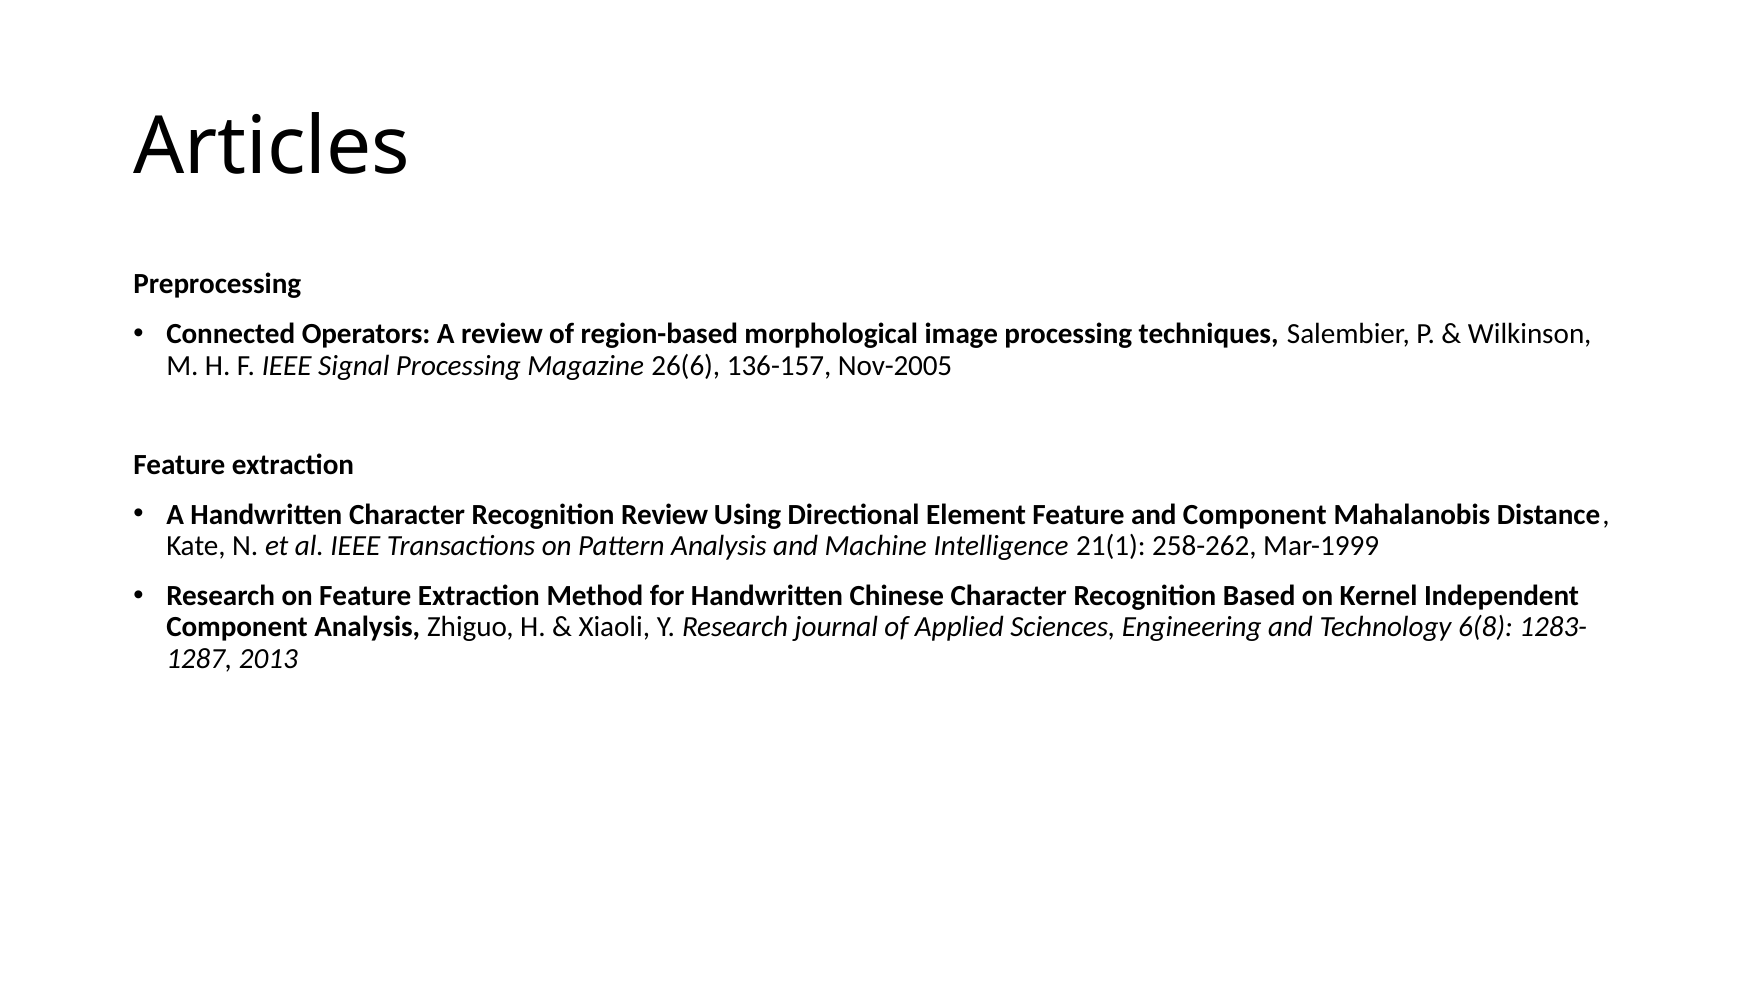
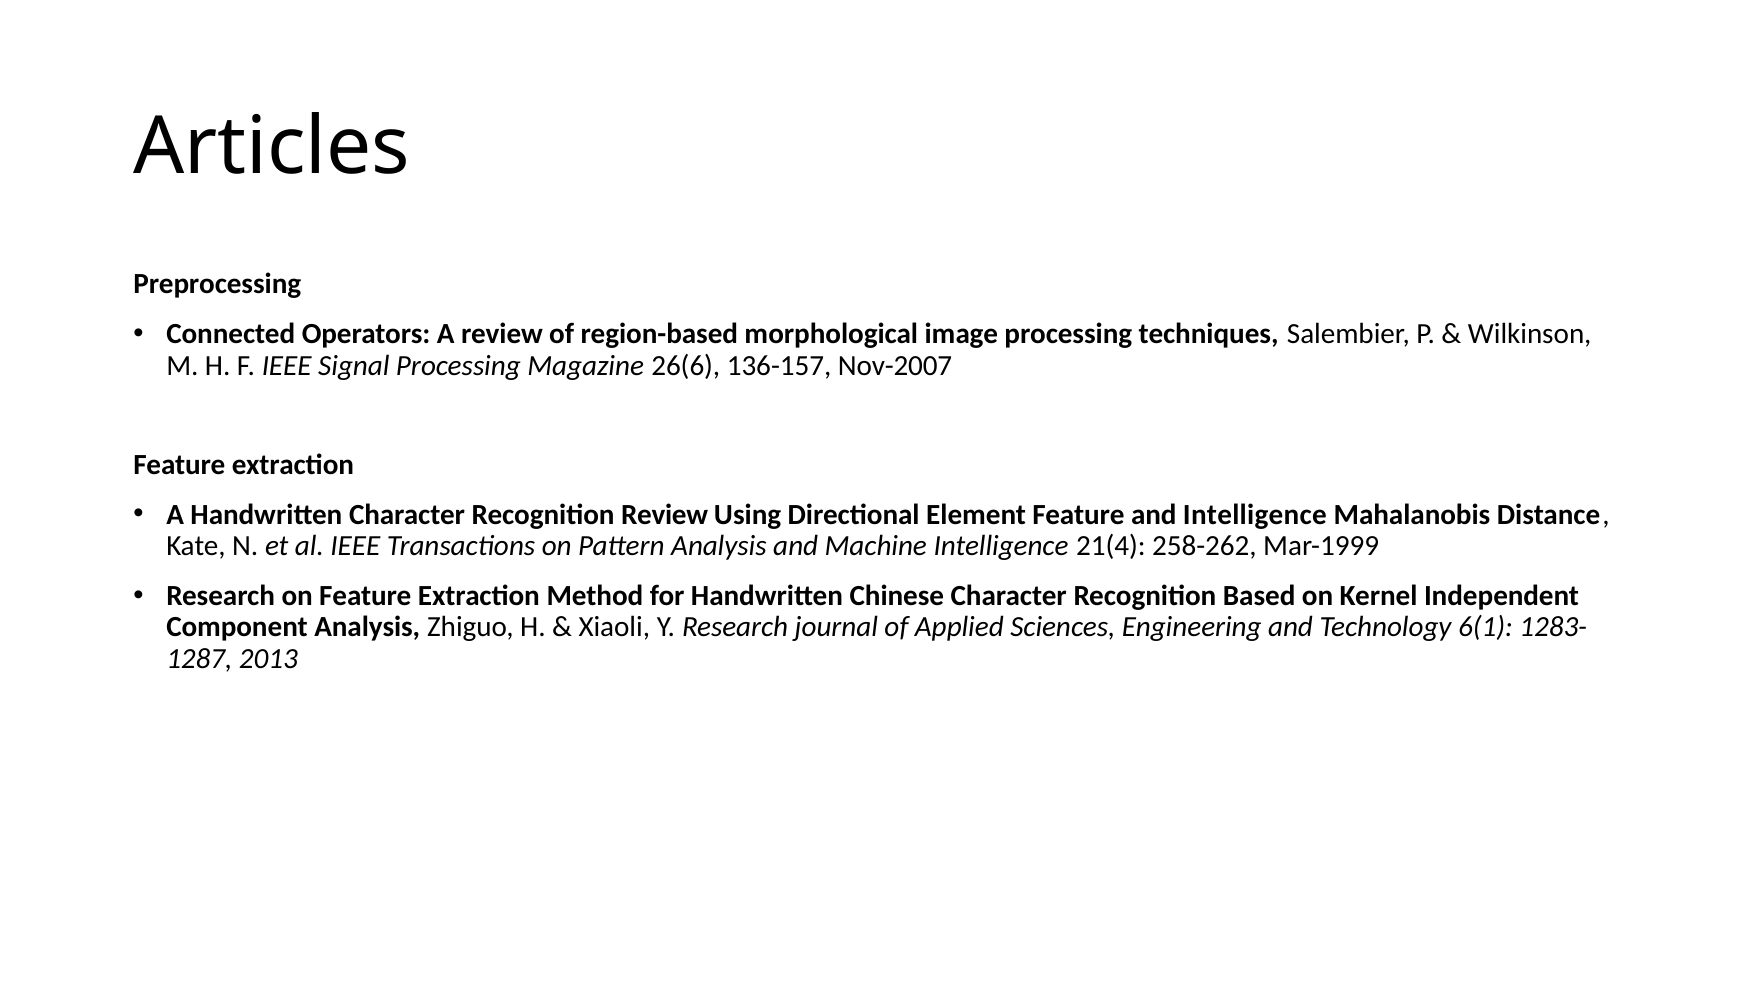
Nov-2005: Nov-2005 -> Nov-2007
and Component: Component -> Intelligence
21(1: 21(1 -> 21(4
6(8: 6(8 -> 6(1
